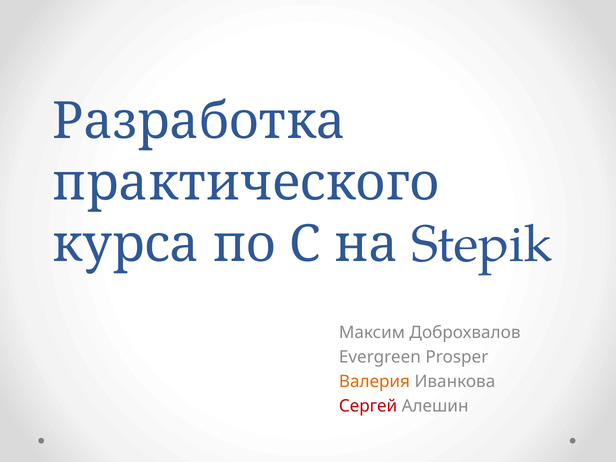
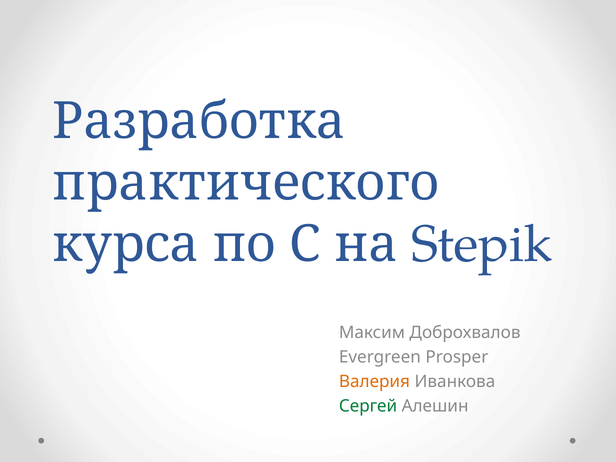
Сергей colour: red -> green
